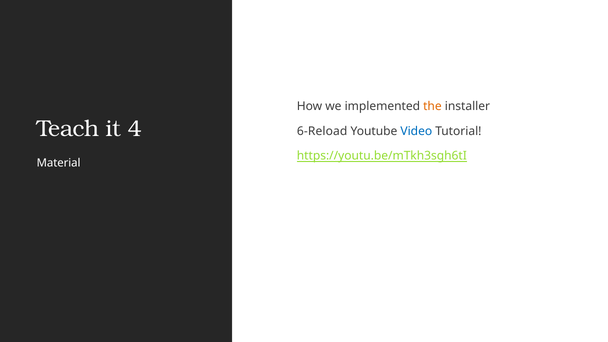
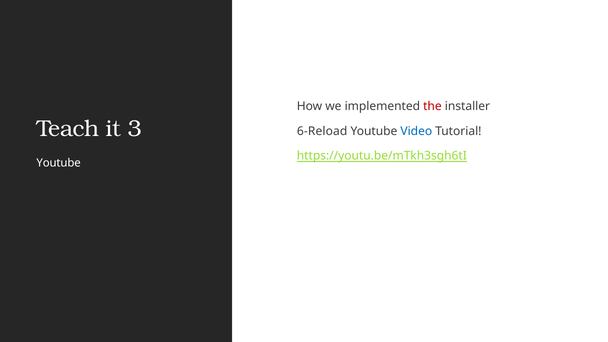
the colour: orange -> red
4: 4 -> 3
Material at (59, 163): Material -> Youtube
